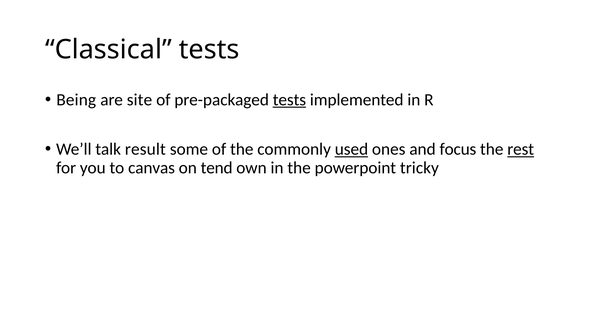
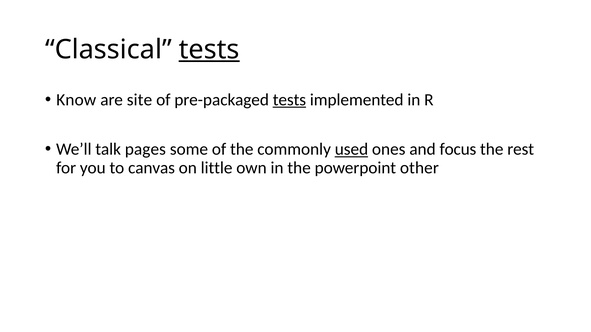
tests at (209, 50) underline: none -> present
Being: Being -> Know
result: result -> pages
rest underline: present -> none
tend: tend -> little
tricky: tricky -> other
